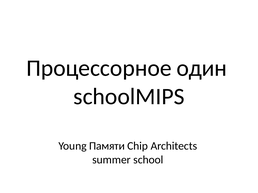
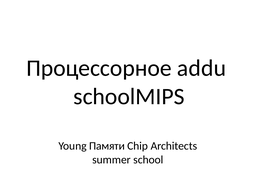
один: один -> addu
